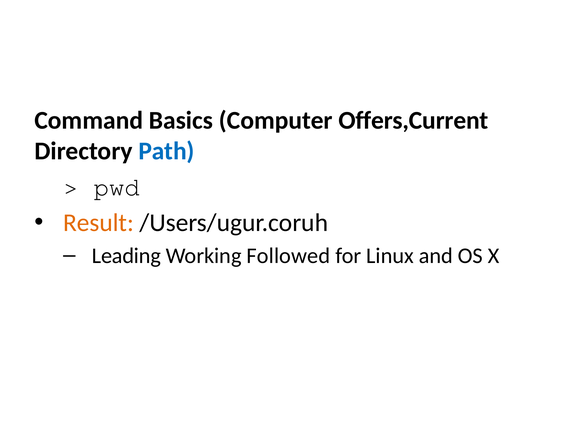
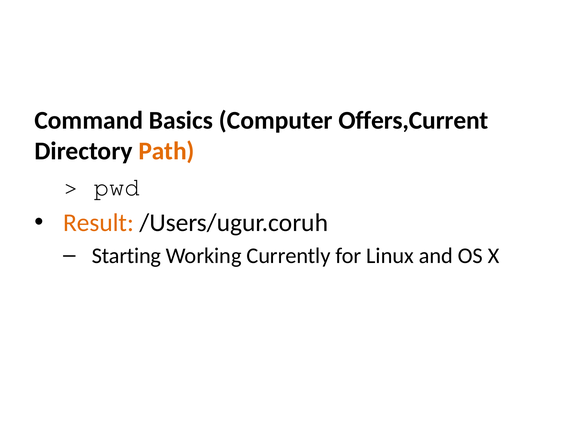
Path colour: blue -> orange
Leading: Leading -> Starting
Followed: Followed -> Currently
